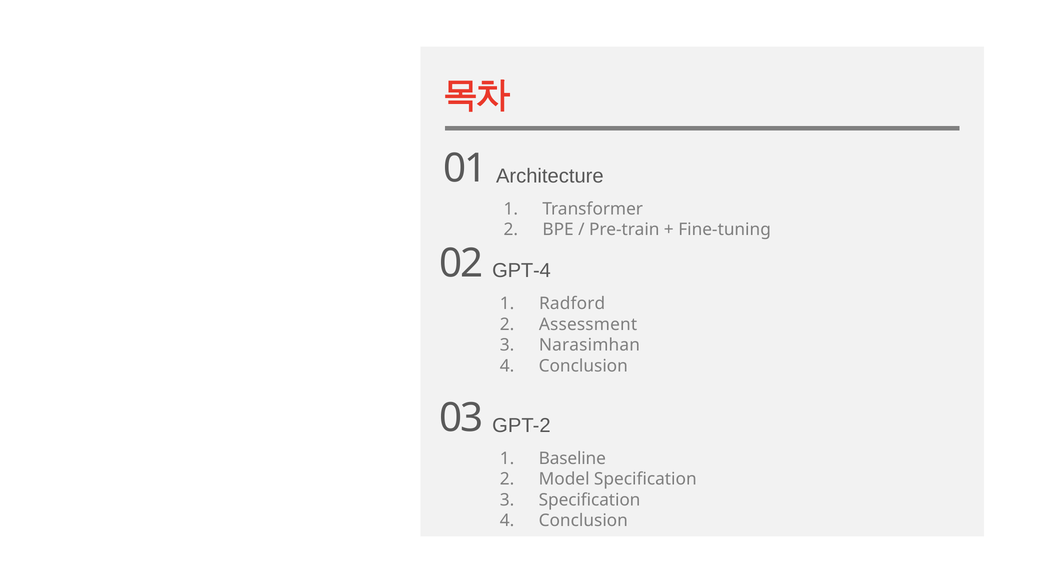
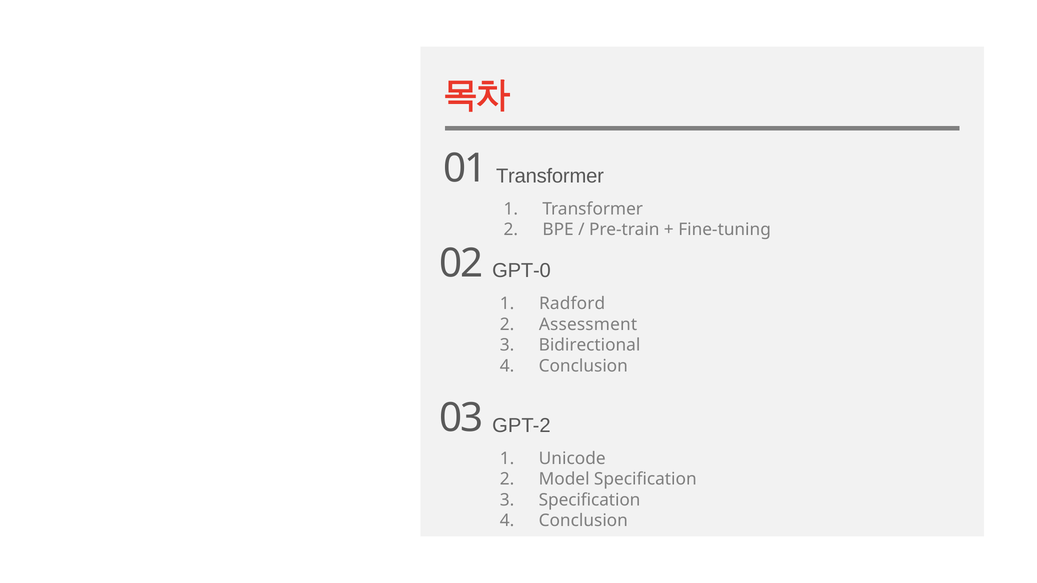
Architecture at (550, 176): Architecture -> Transformer
GPT-4: GPT-4 -> GPT-0
Narasimhan: Narasimhan -> Bidirectional
Baseline: Baseline -> Unicode
